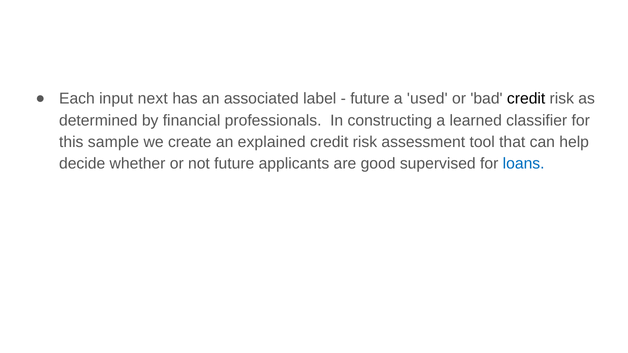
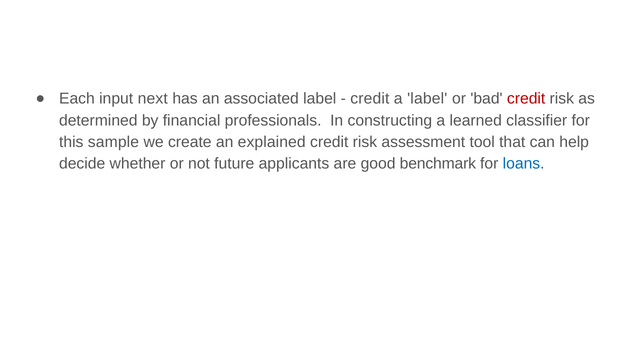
future at (370, 99): future -> credit
a used: used -> label
credit at (526, 99) colour: black -> red
supervised: supervised -> benchmark
